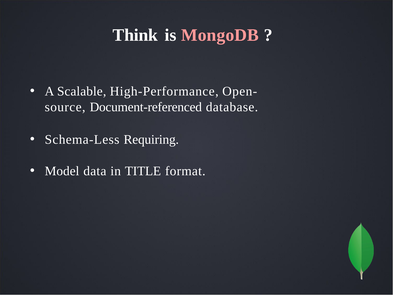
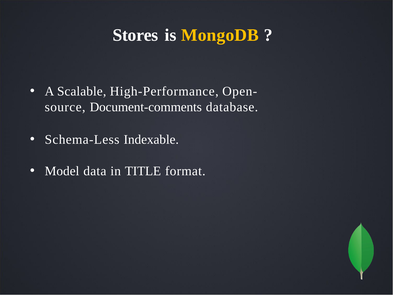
Think: Think -> Stores
MongoDB colour: pink -> yellow
Document-referenced: Document-referenced -> Document-comments
Requiring: Requiring -> Indexable
